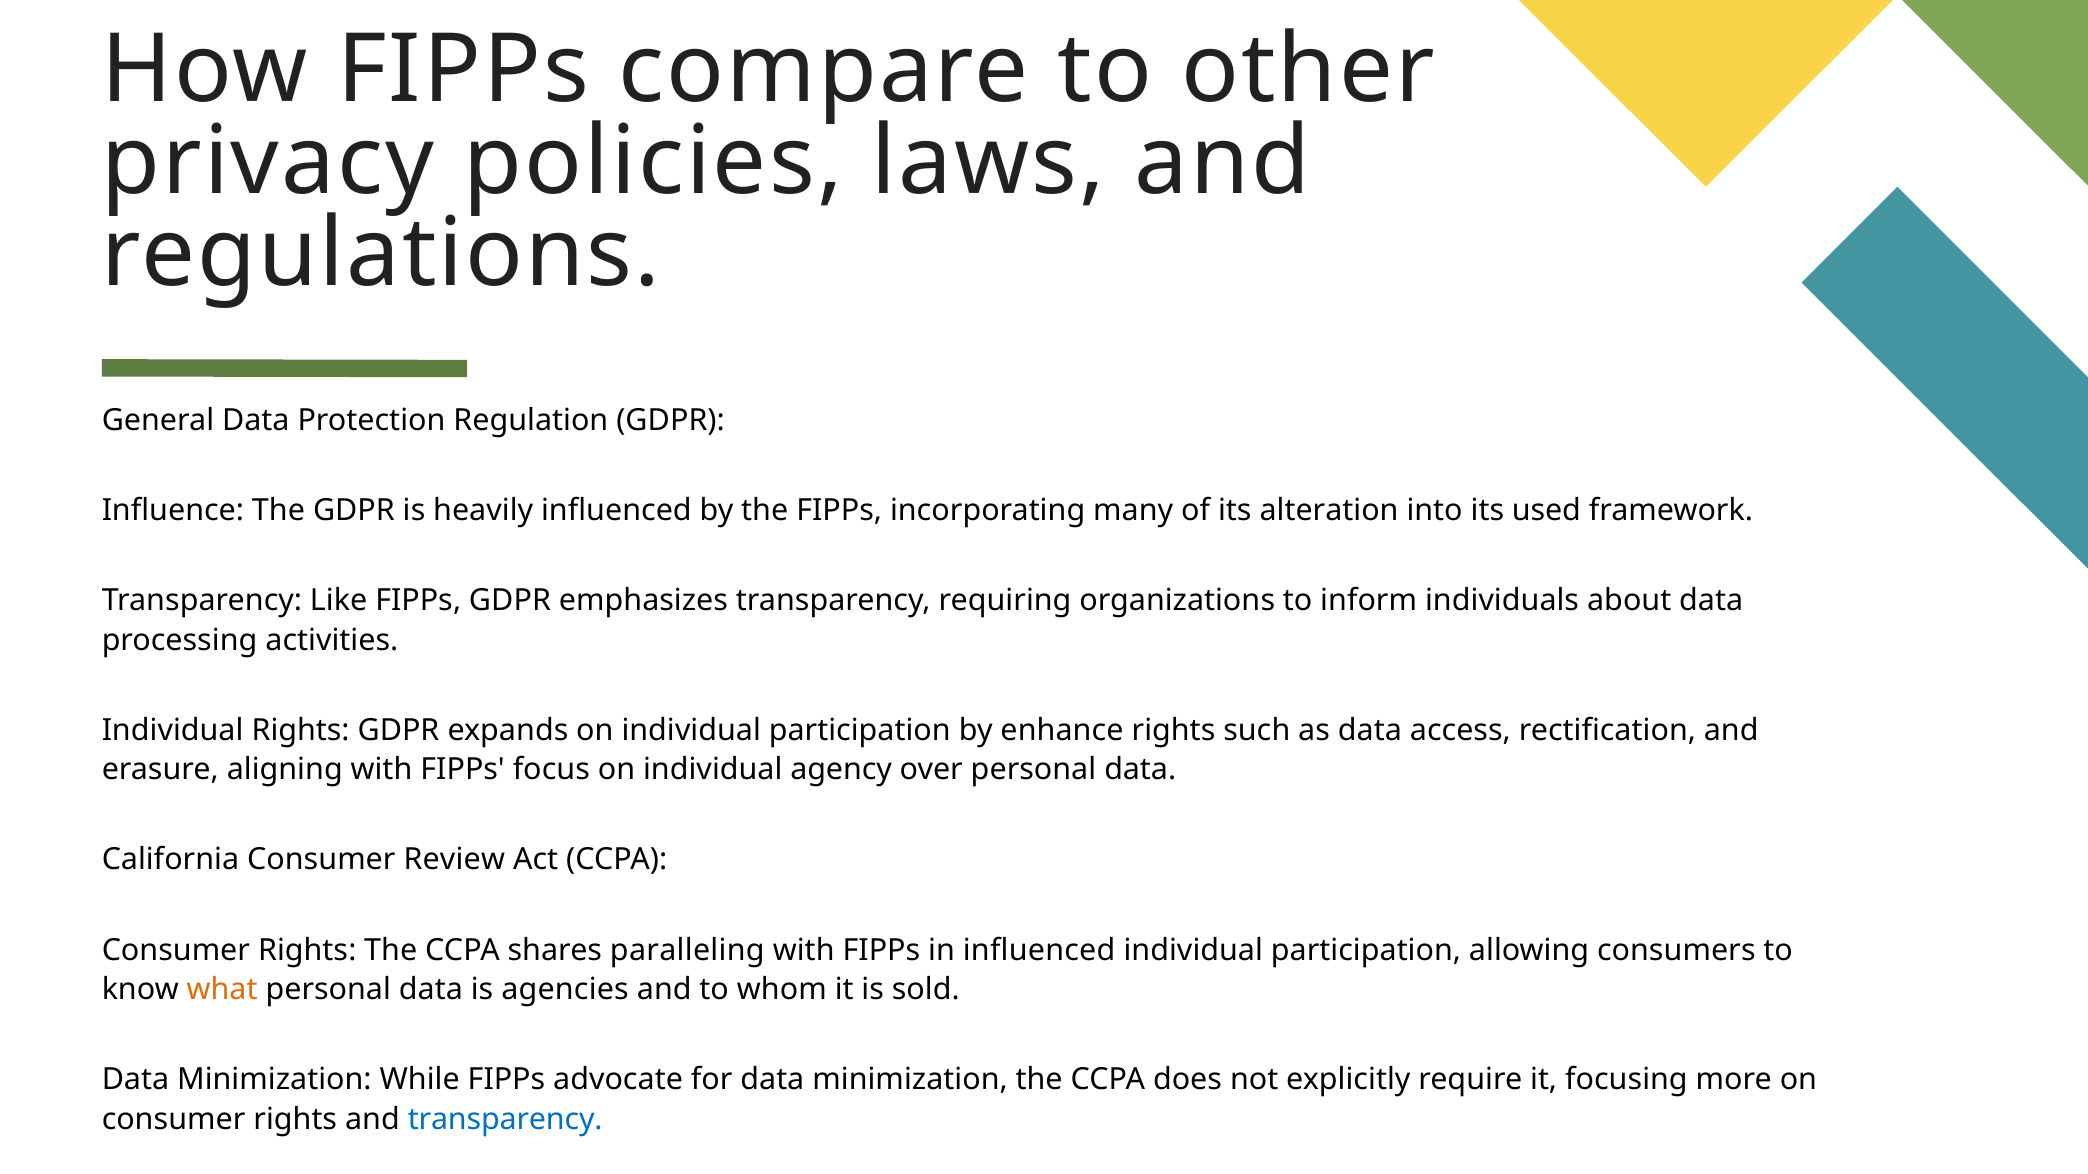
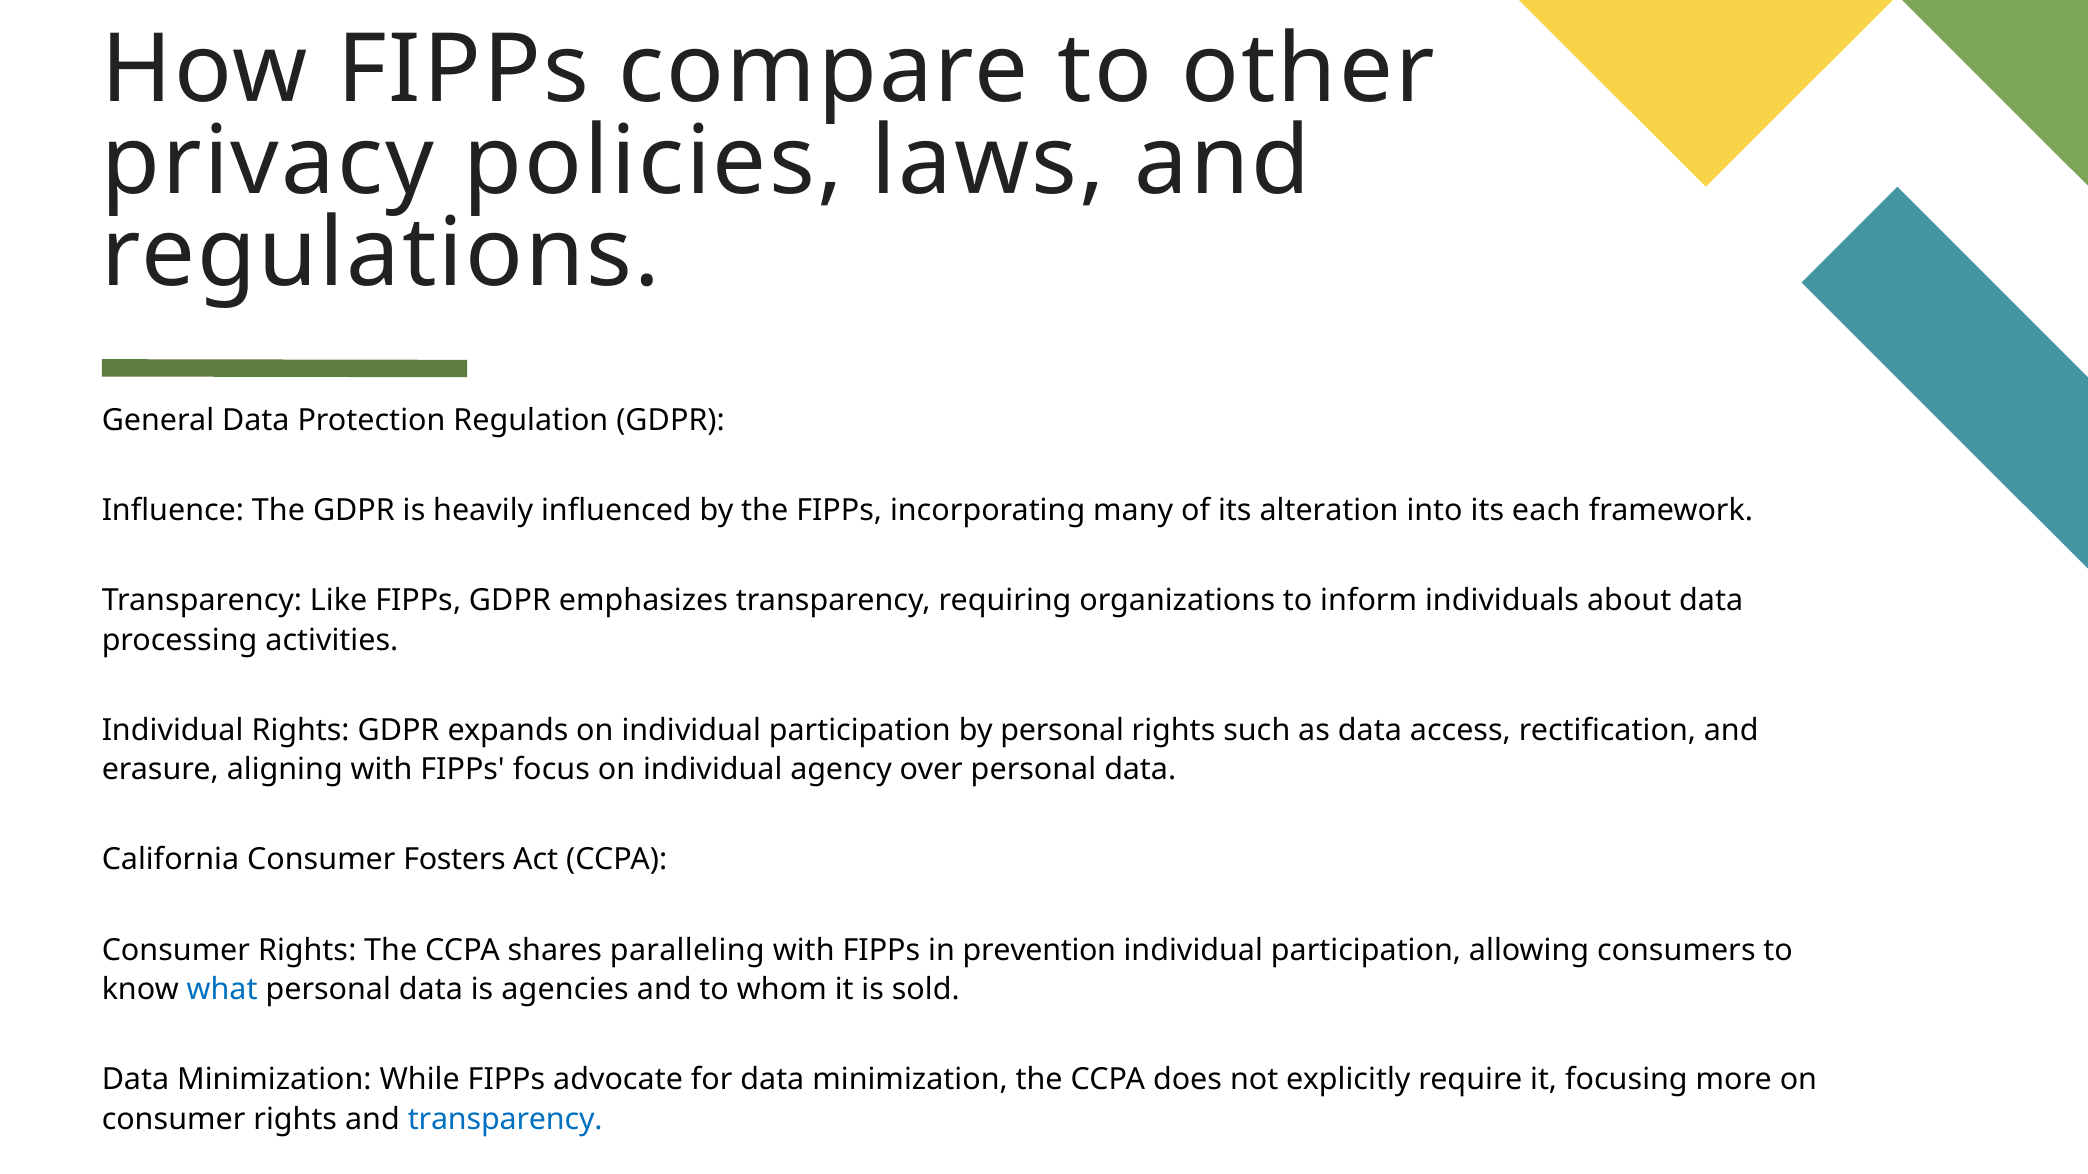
used: used -> each
by enhance: enhance -> personal
Review: Review -> Fosters
in influenced: influenced -> prevention
what colour: orange -> blue
